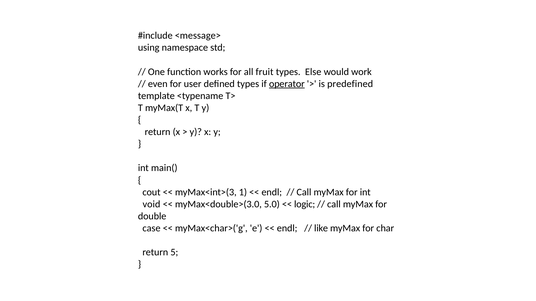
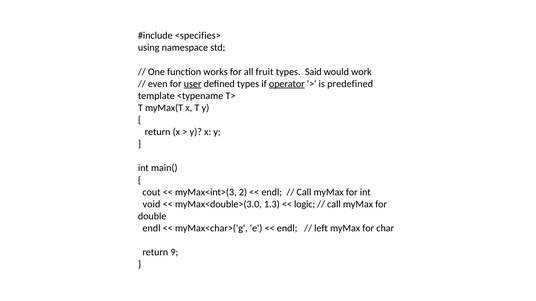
<message>: <message> -> <specifies>
Else: Else -> Said
user underline: none -> present
1: 1 -> 2
5.0: 5.0 -> 1.3
case at (151, 229): case -> endl
like: like -> left
5: 5 -> 9
